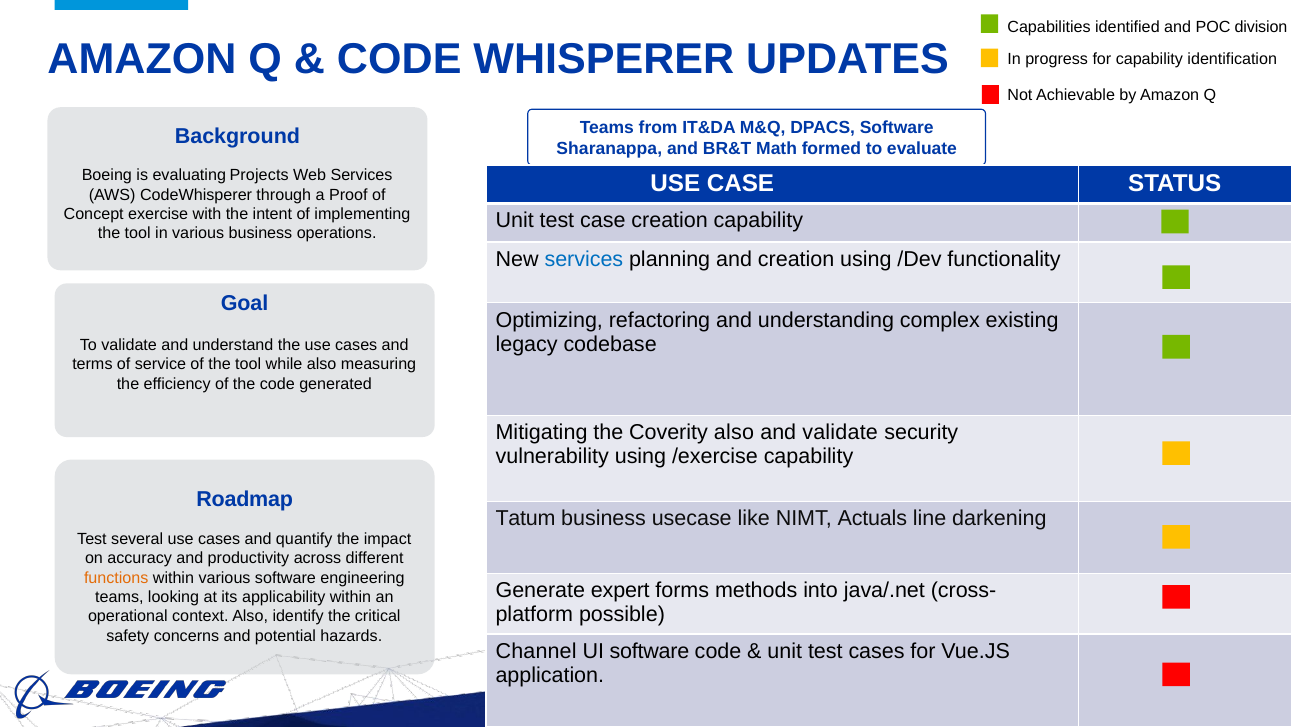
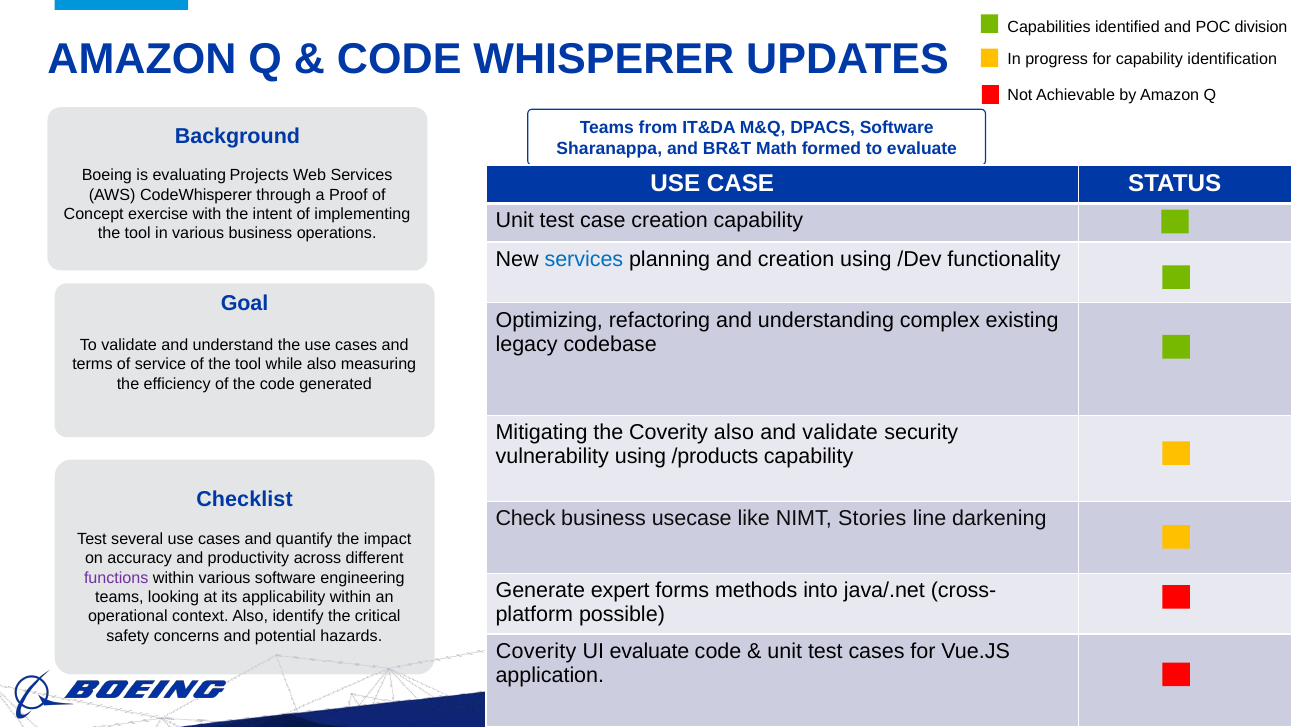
/exercise: /exercise -> /products
Roadmap: Roadmap -> Checklist
Tatum: Tatum -> Check
Actuals: Actuals -> Stories
functions colour: orange -> purple
Channel at (536, 651): Channel -> Coverity
UI software: software -> evaluate
